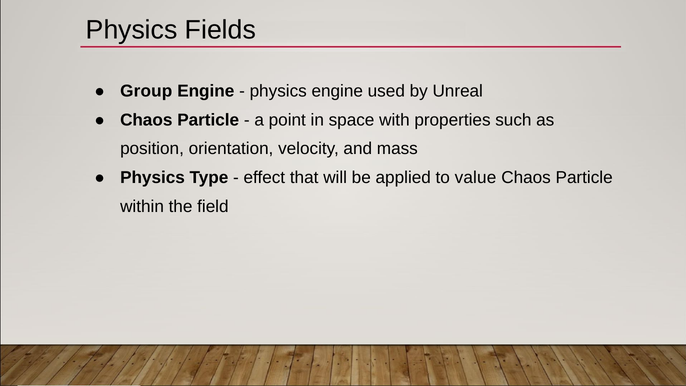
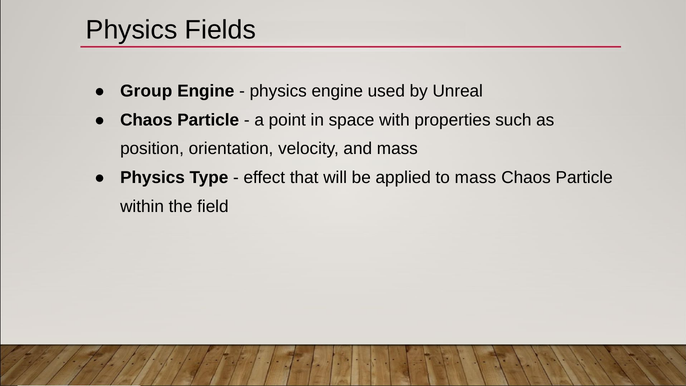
to value: value -> mass
